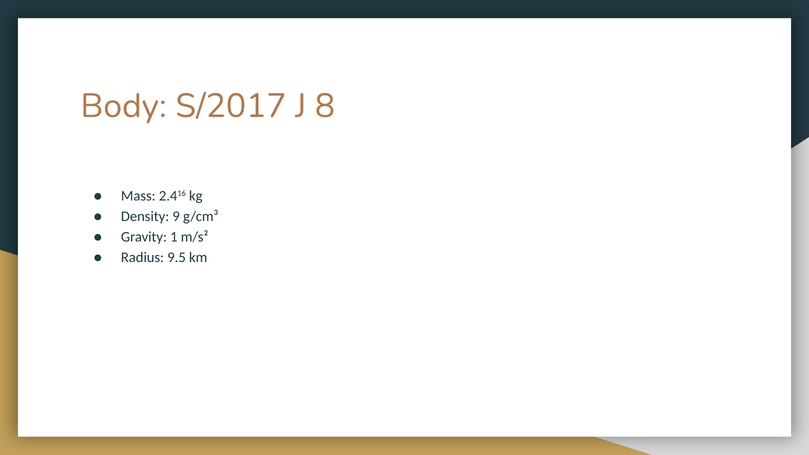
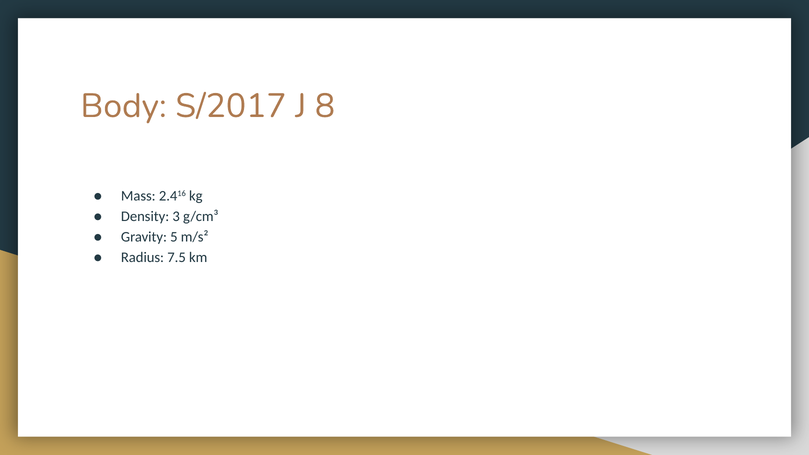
9: 9 -> 3
1: 1 -> 5
9.5: 9.5 -> 7.5
